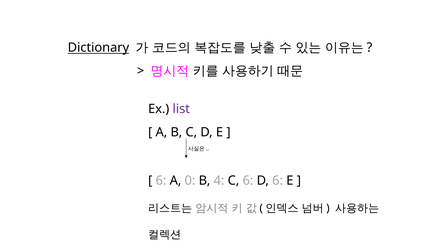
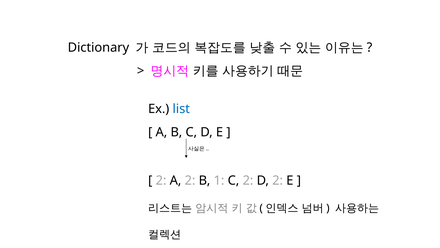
Dictionary underline: present -> none
list colour: purple -> blue
6 at (161, 180): 6 -> 2
A 0: 0 -> 2
4: 4 -> 1
C 6: 6 -> 2
D 6: 6 -> 2
